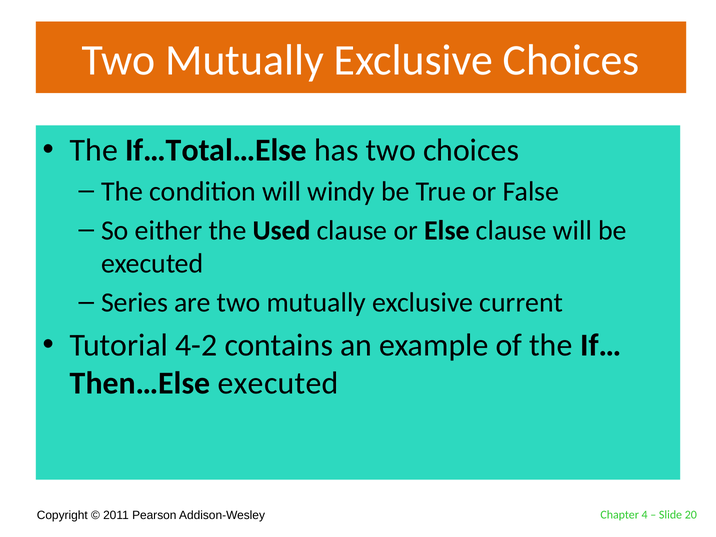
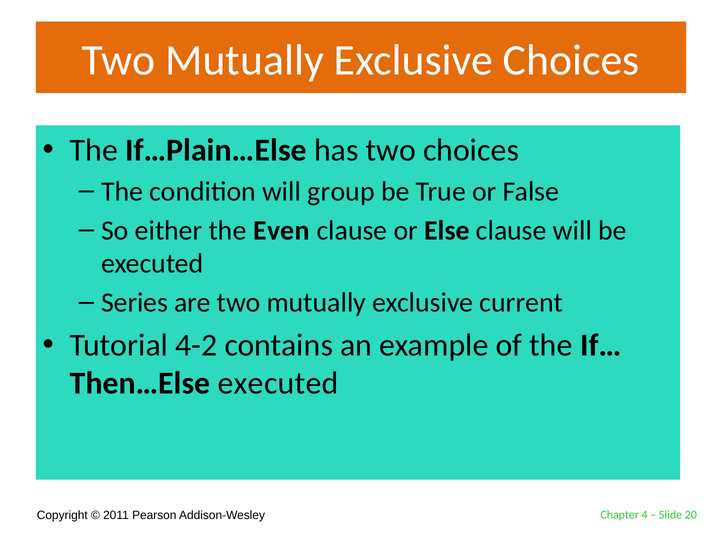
If…Total…Else: If…Total…Else -> If…Plain…Else
windy: windy -> group
Used: Used -> Even
